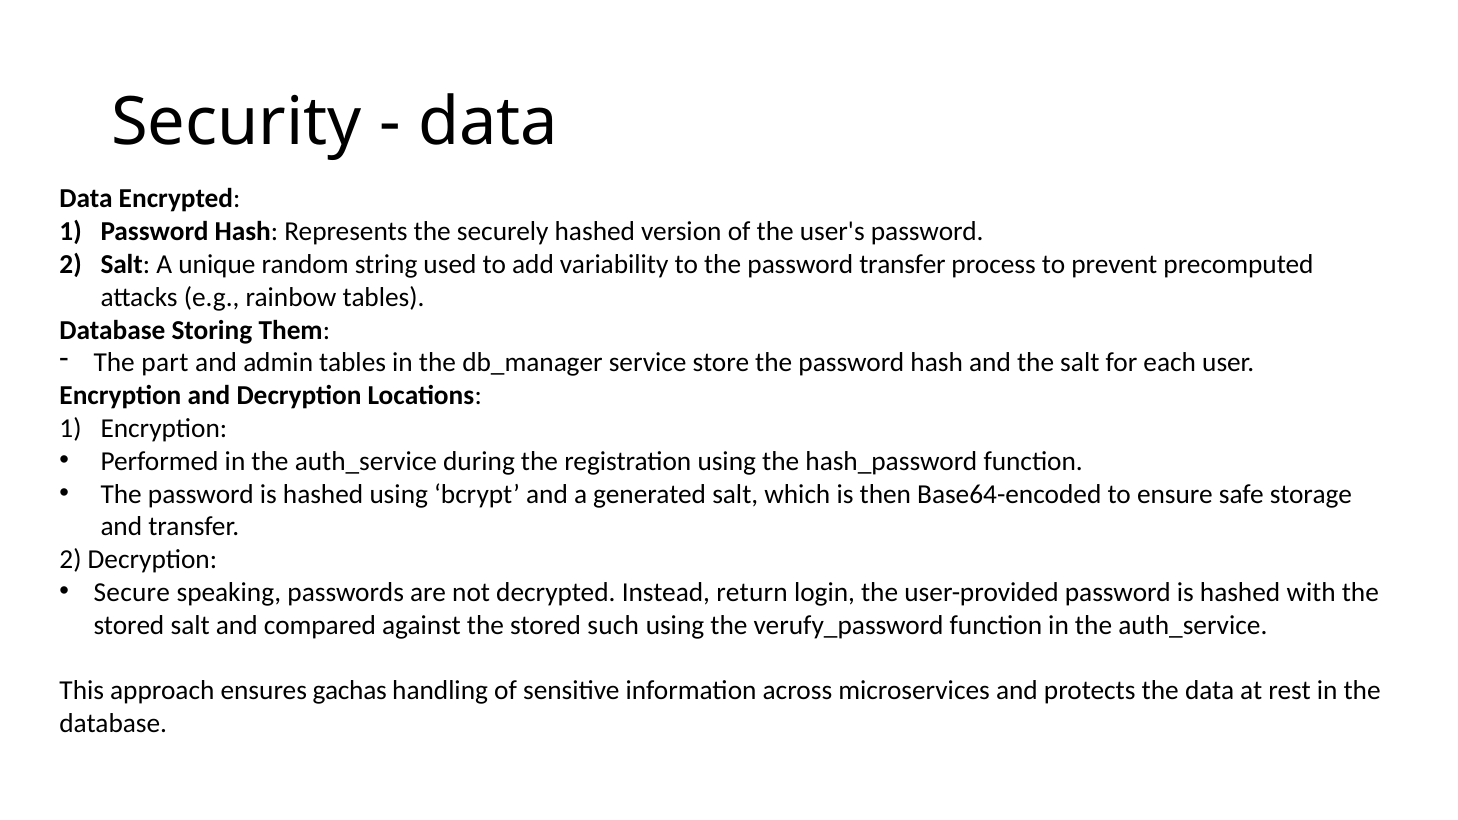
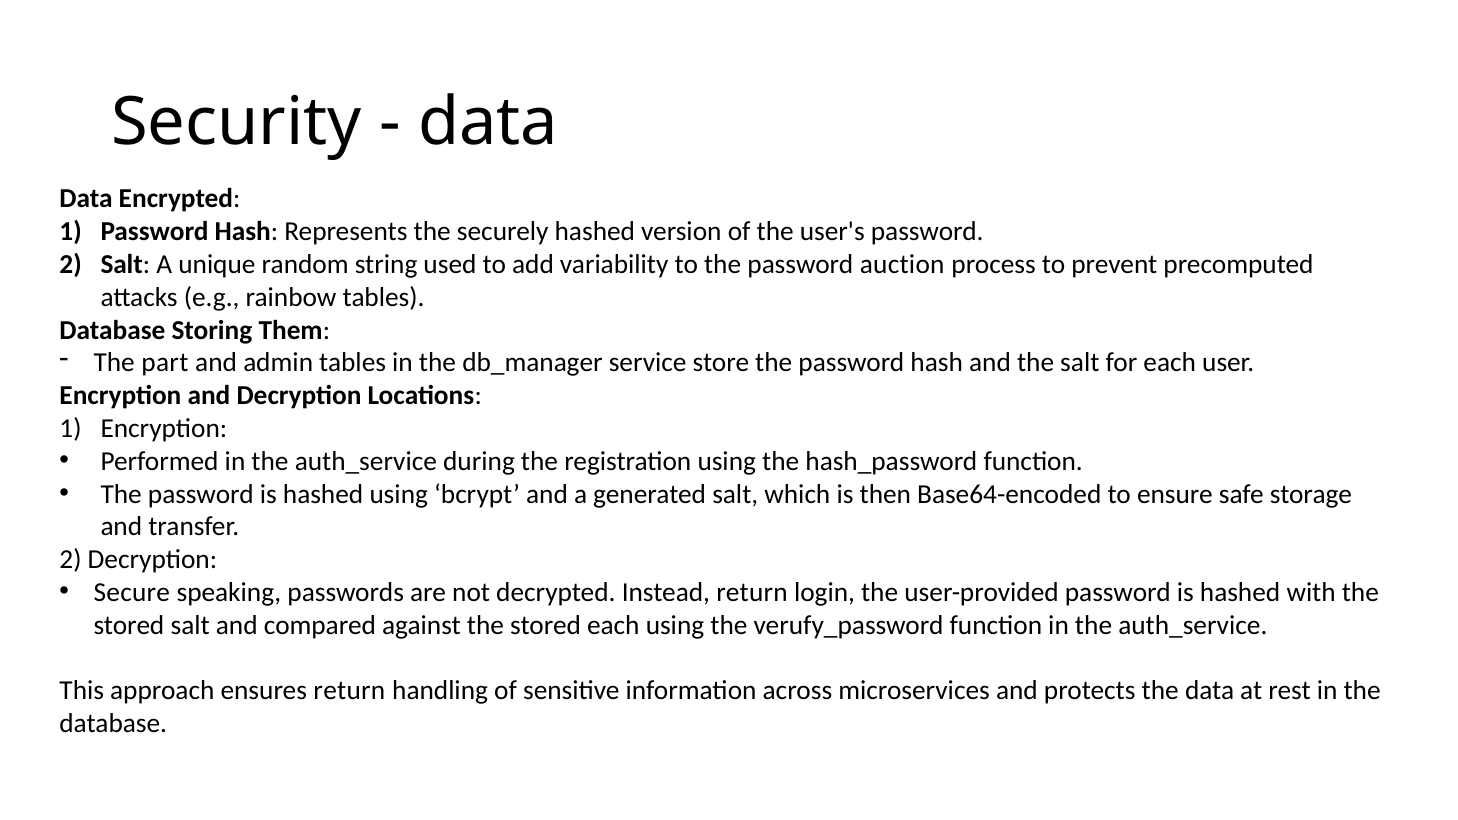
password transfer: transfer -> auction
stored such: such -> each
ensures gachas: gachas -> return
